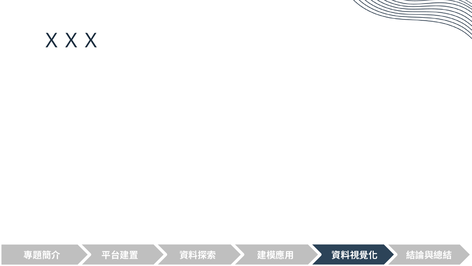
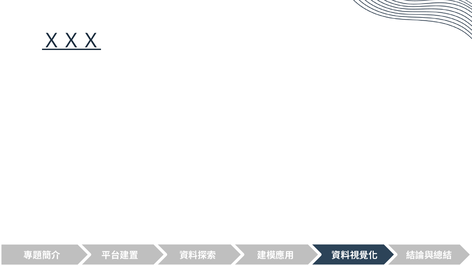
ＸＸＸ underline: none -> present
